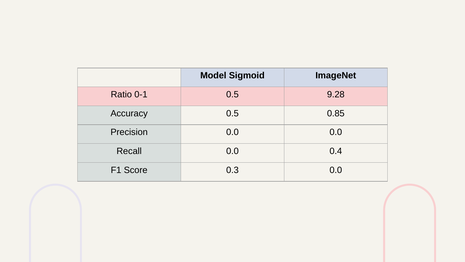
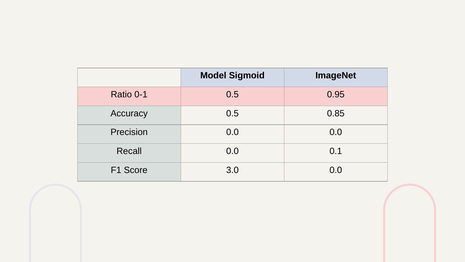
9.28: 9.28 -> 0.95
0.4: 0.4 -> 0.1
0.3: 0.3 -> 3.0
